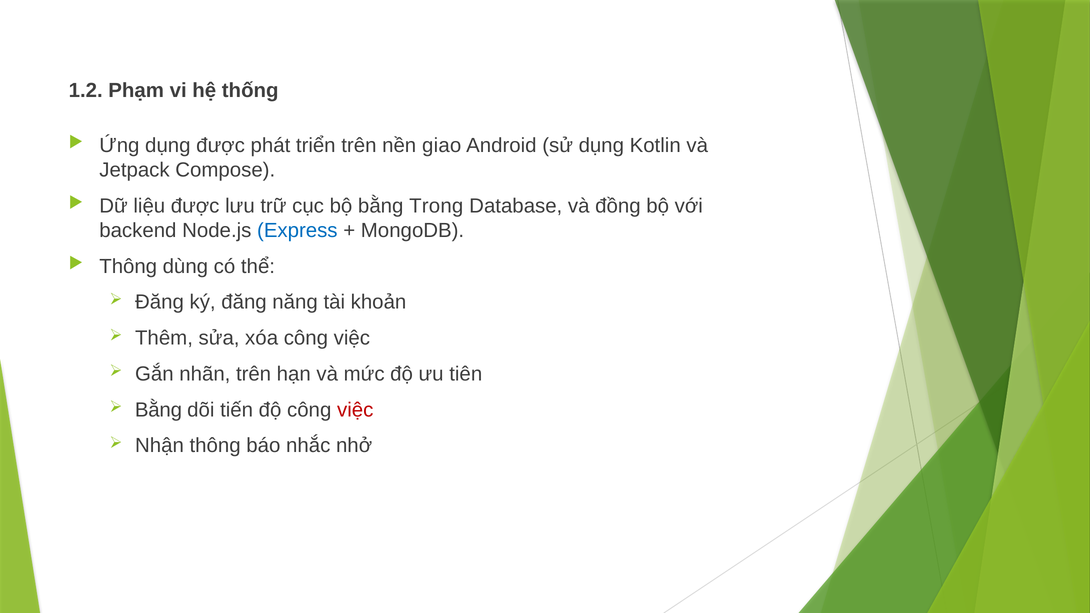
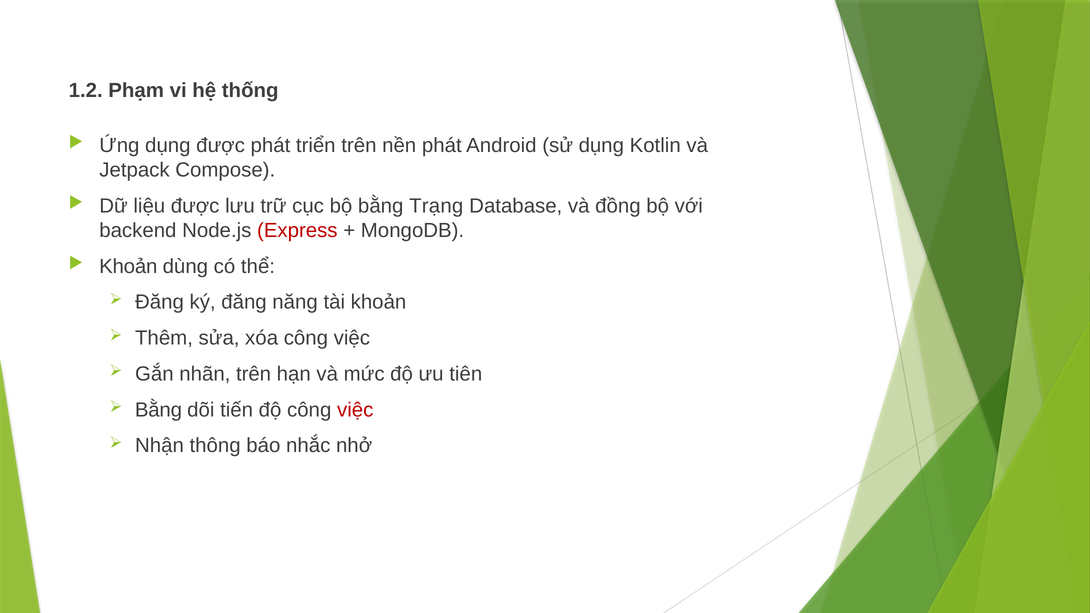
nền giao: giao -> phát
Trong: Trong -> Trạng
Express colour: blue -> red
Thông at (128, 266): Thông -> Khoản
